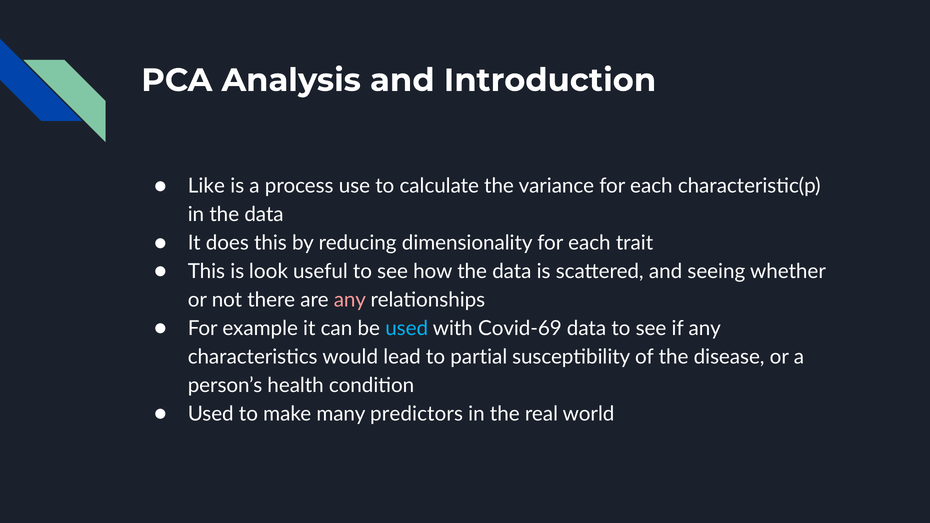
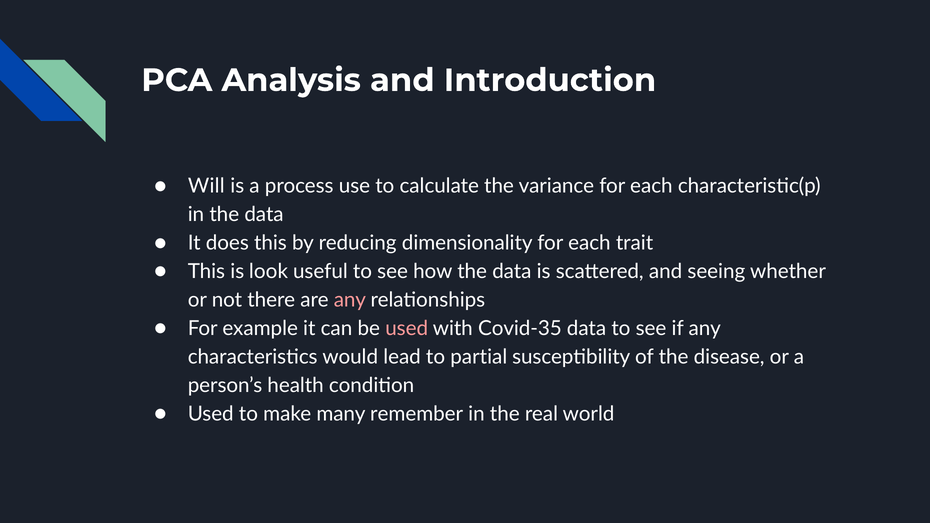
Like: Like -> Will
used at (407, 328) colour: light blue -> pink
Covid-69: Covid-69 -> Covid-35
predictors: predictors -> remember
